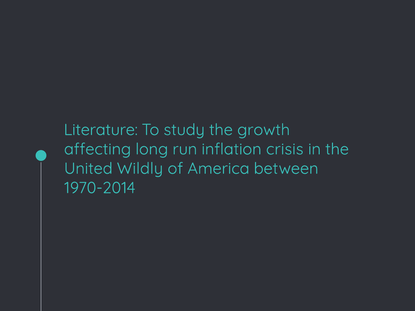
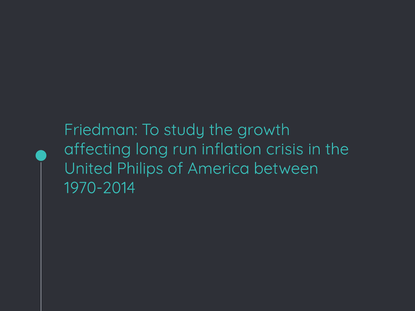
Literature: Literature -> Friedman
Wildly: Wildly -> Philips
